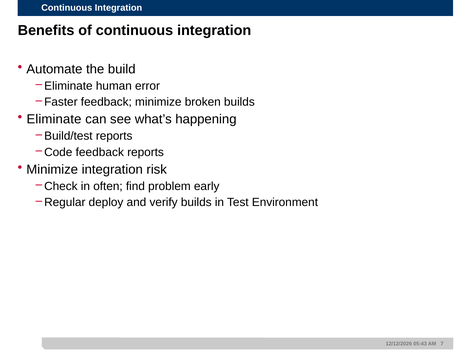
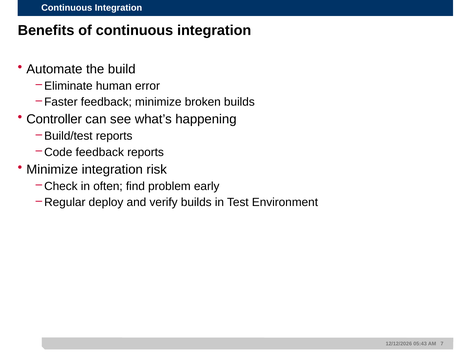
Eliminate at (54, 119): Eliminate -> Controller
